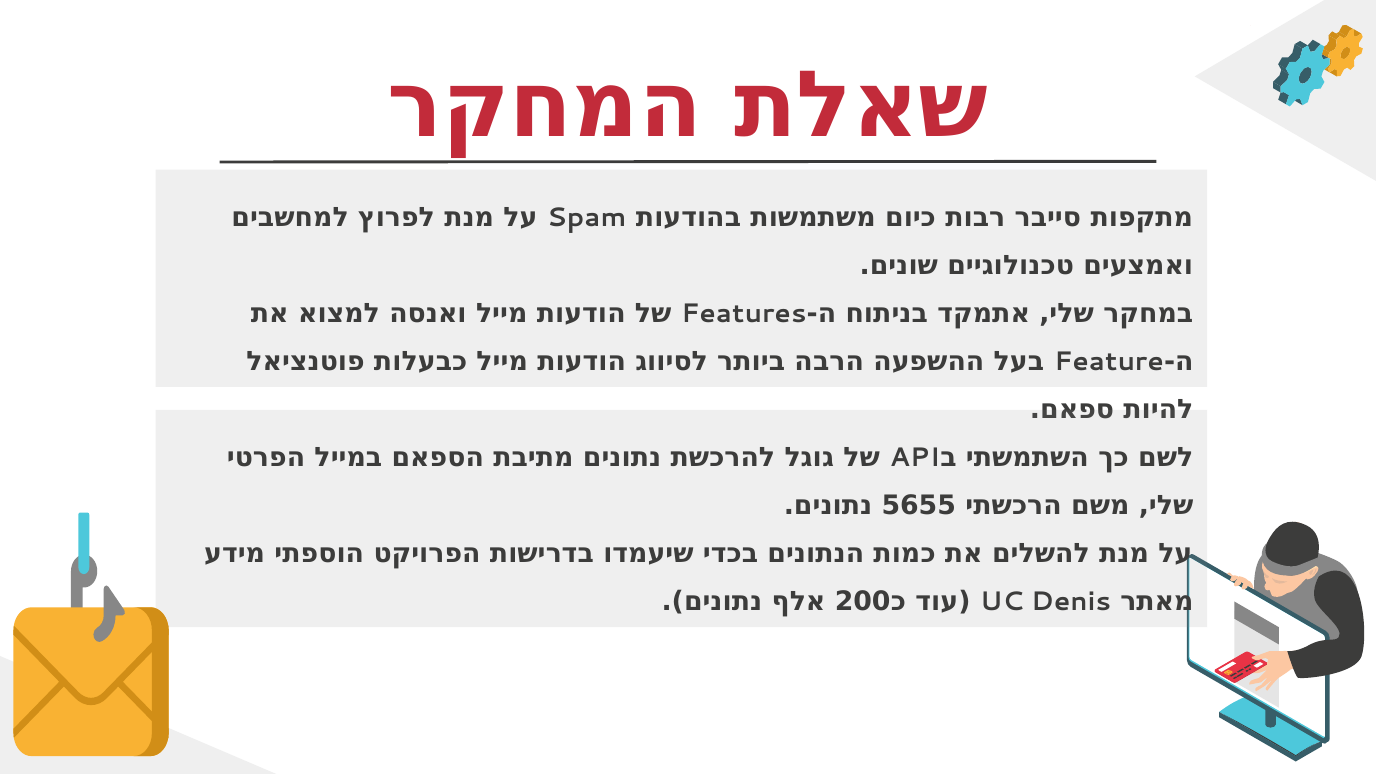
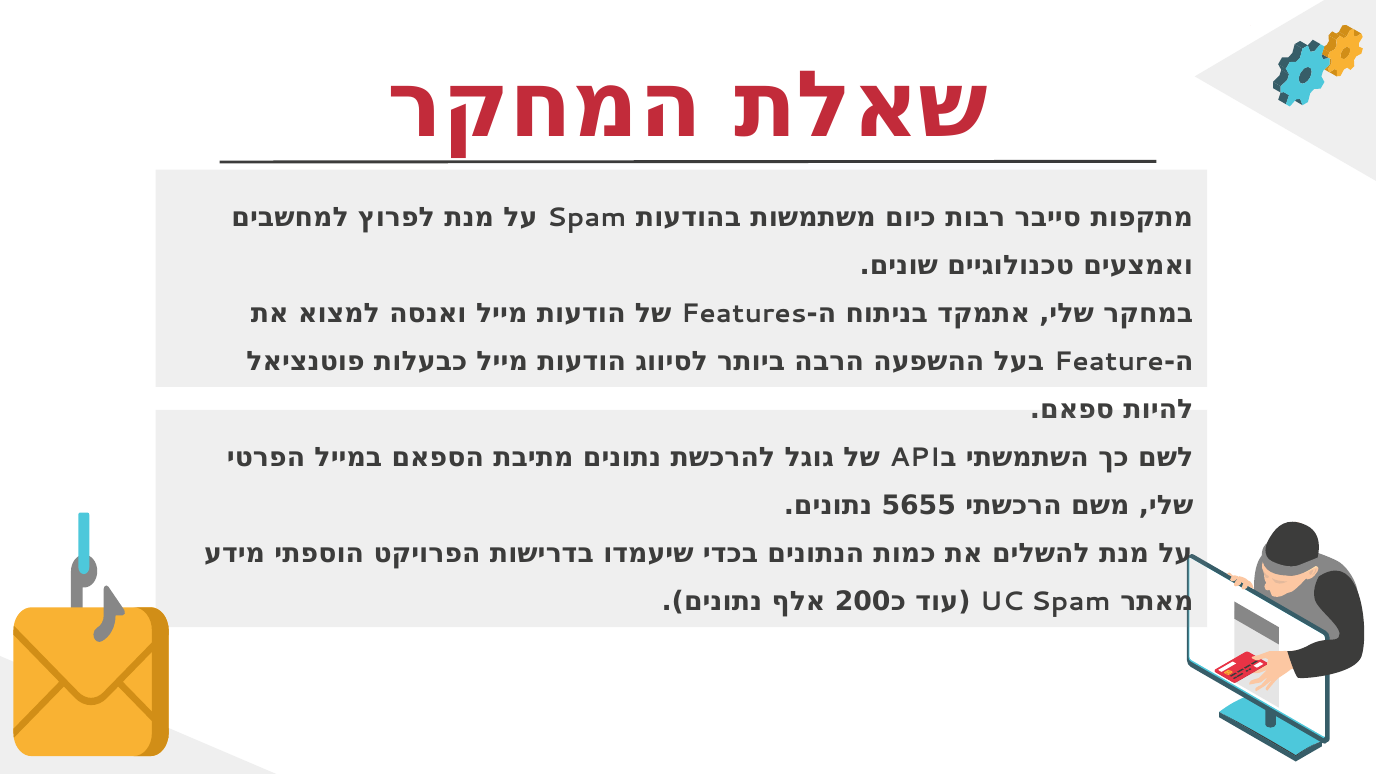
UC Denis: Denis -> Spam
